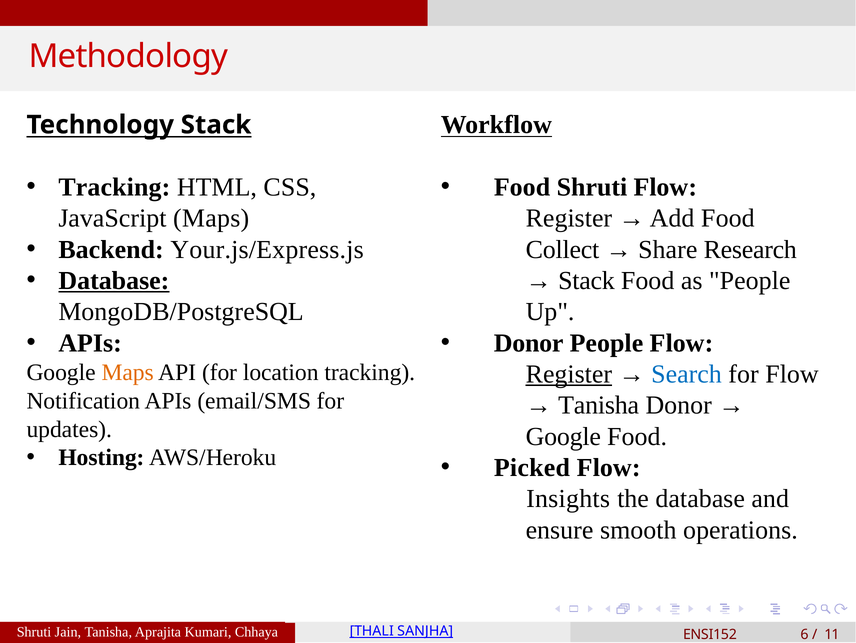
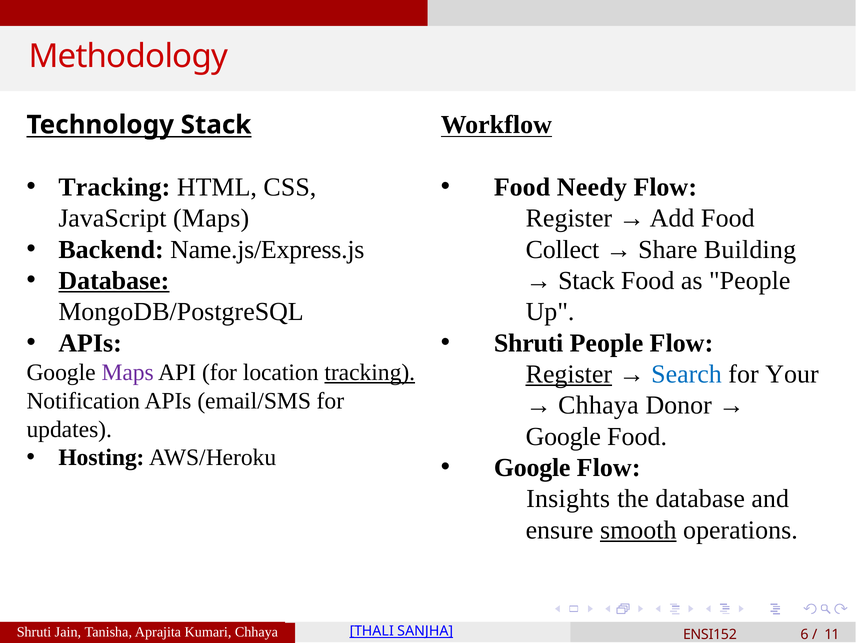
Food Shruti: Shruti -> Needy
Your.js/Express.js: Your.js/Express.js -> Name.js/Express.js
Research: Research -> Building
Donor at (529, 343): Donor -> Shruti
Maps at (128, 372) colour: orange -> purple
tracking at (370, 372) underline: none -> present
for Flow: Flow -> Your
Tanisha at (599, 405): Tanisha -> Chhaya
Picked at (532, 467): Picked -> Google
smooth underline: none -> present
